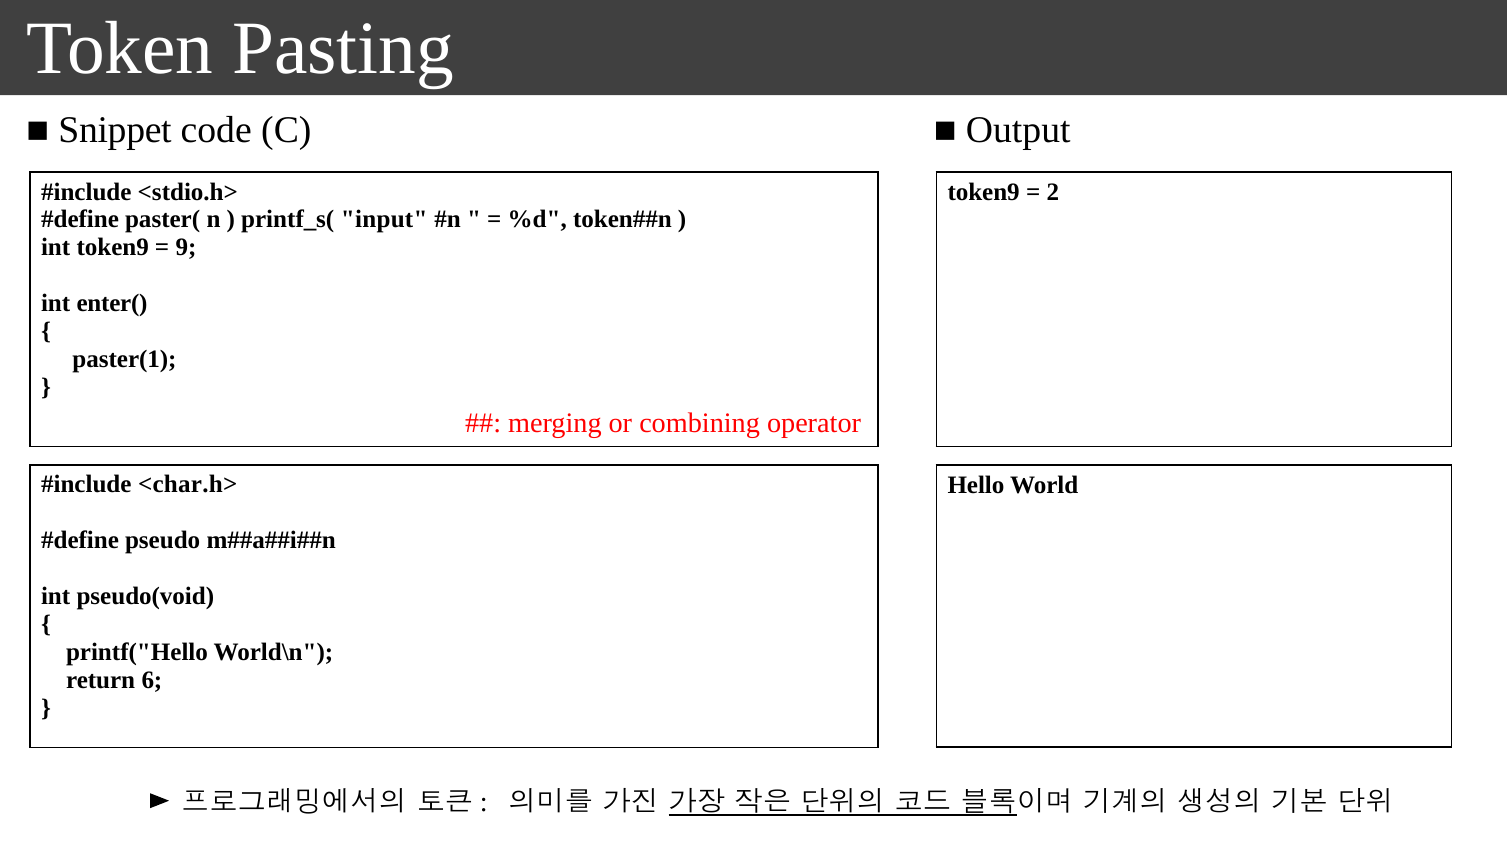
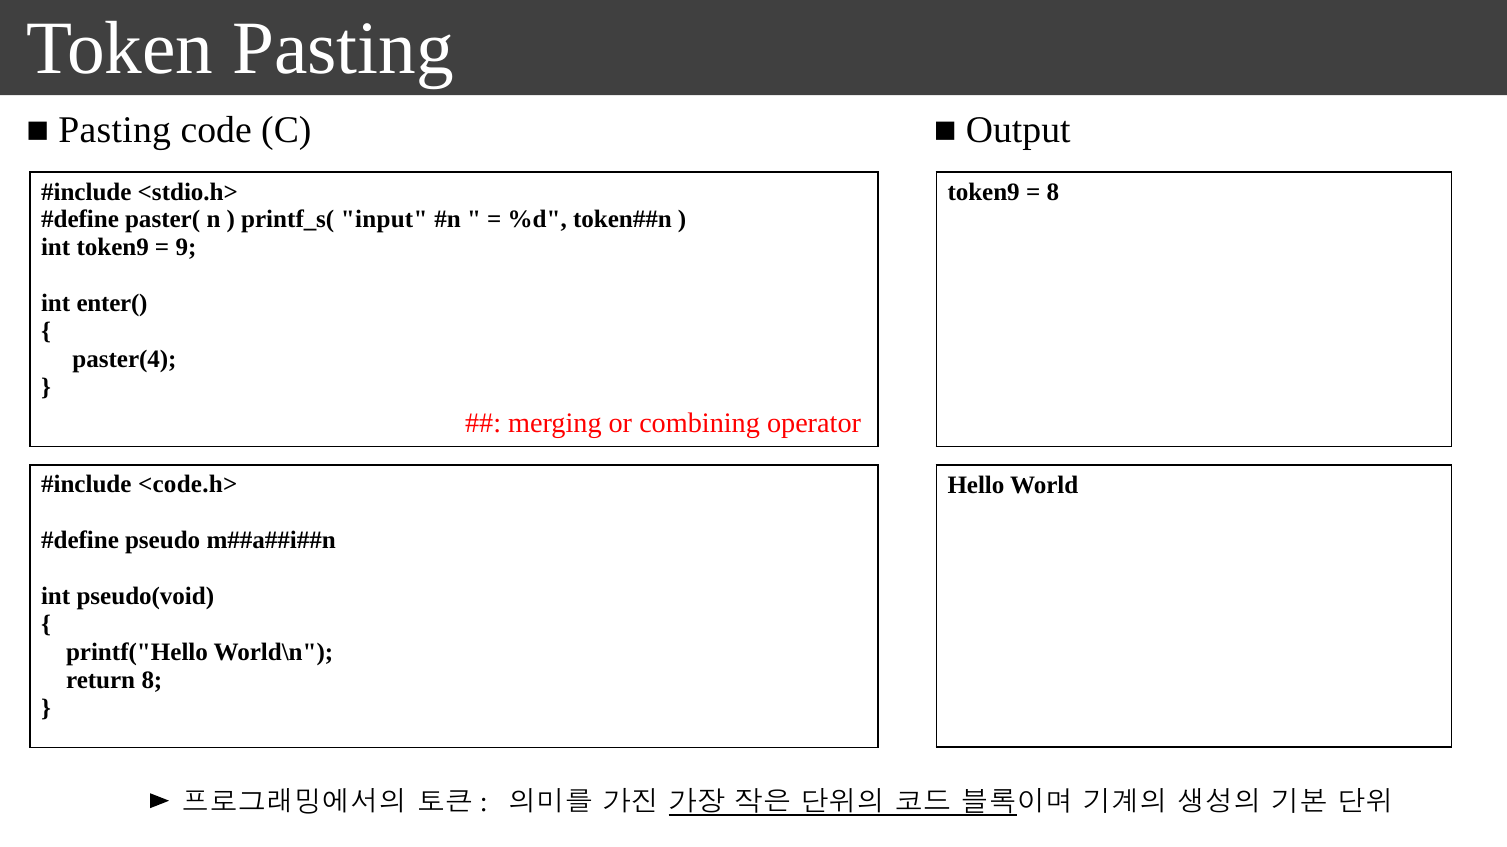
Snippet at (115, 131): Snippet -> Pasting
2 at (1053, 192): 2 -> 8
paster(1: paster(1 -> paster(4
<char.h>: <char.h> -> <code.h>
return 6: 6 -> 8
